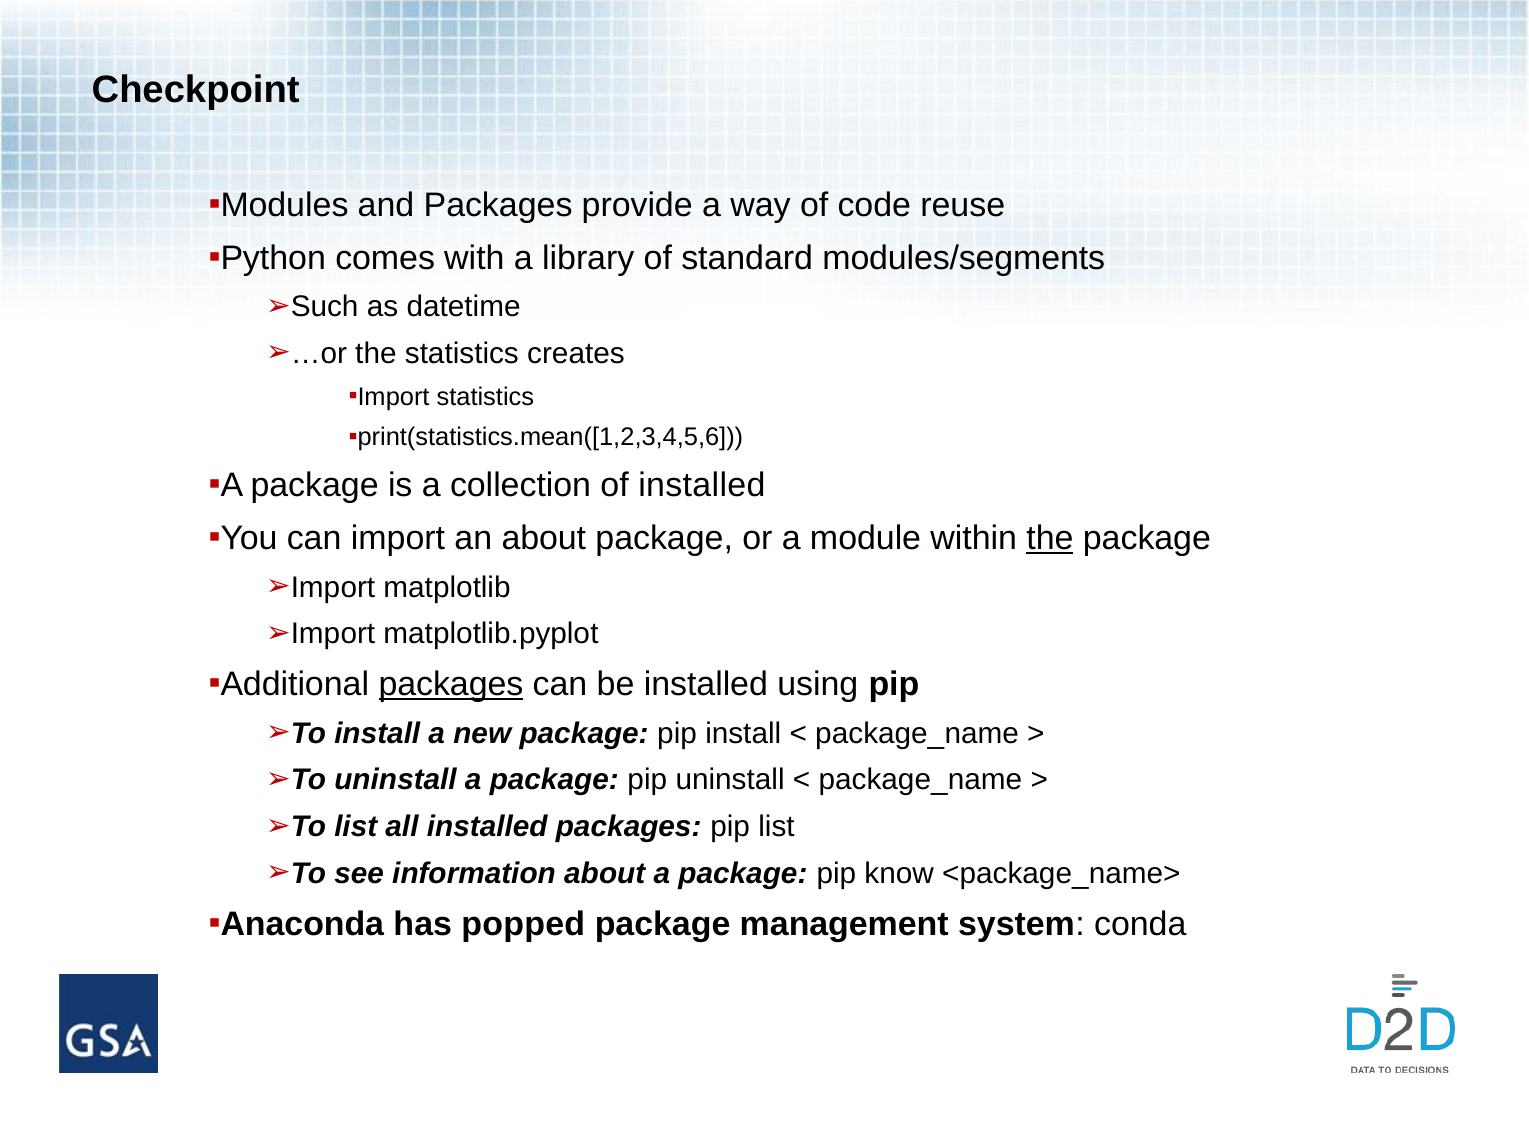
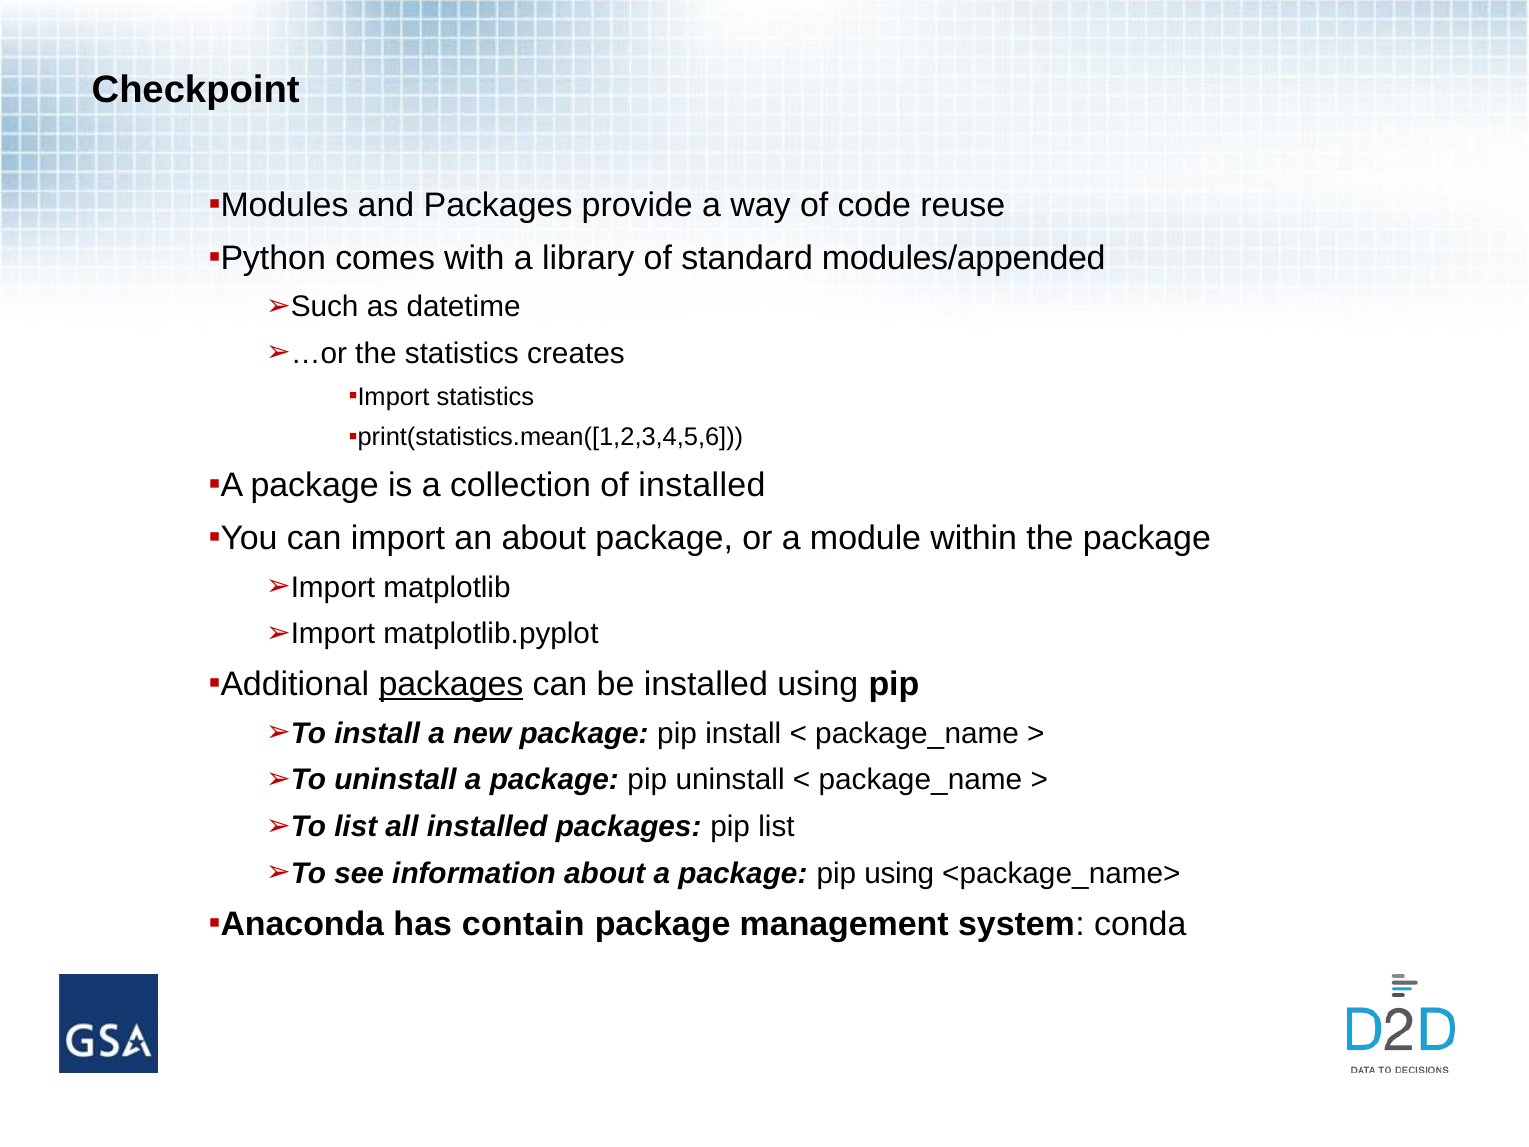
modules/segments: modules/segments -> modules/appended
the at (1050, 538) underline: present -> none
pip know: know -> using
popped: popped -> contain
